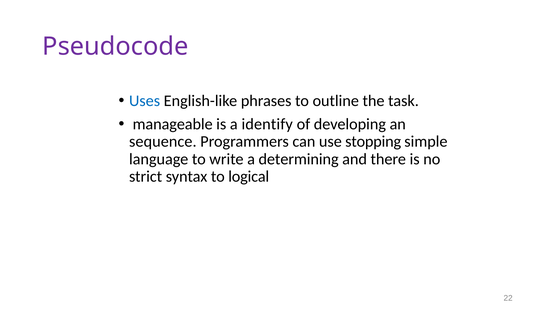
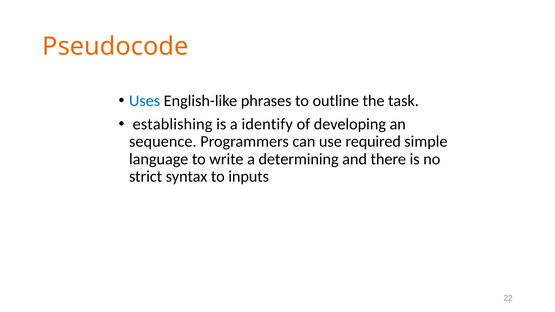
Pseudocode colour: purple -> orange
manageable: manageable -> establishing
stopping: stopping -> required
logical: logical -> inputs
